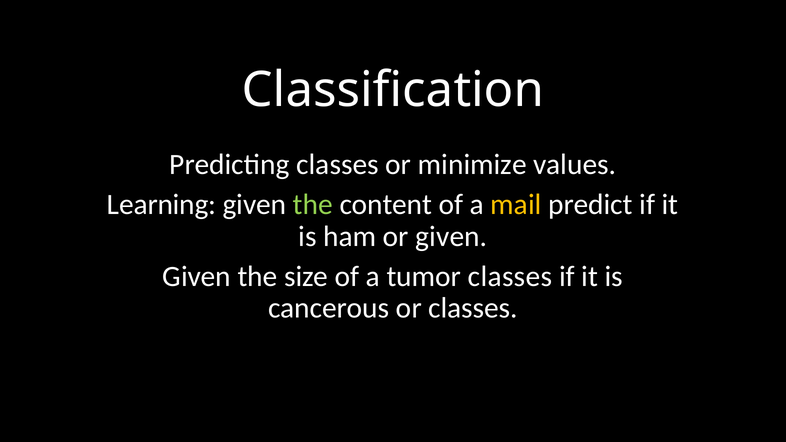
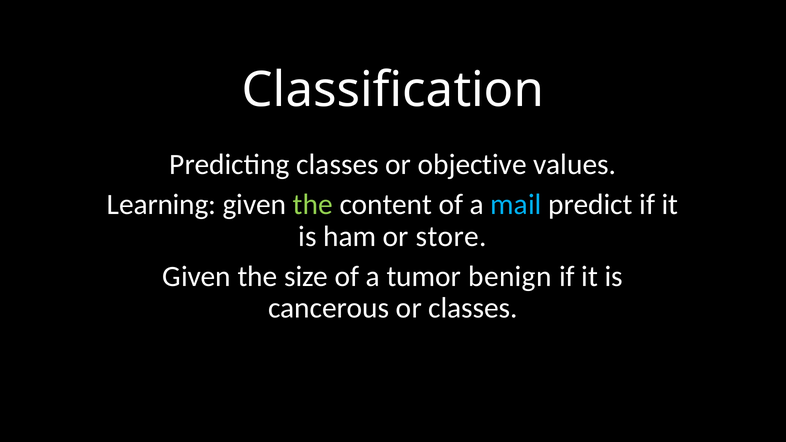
minimize: minimize -> objective
mail colour: yellow -> light blue
or given: given -> store
tumor classes: classes -> benign
